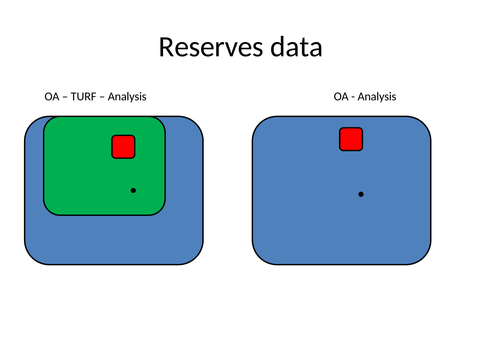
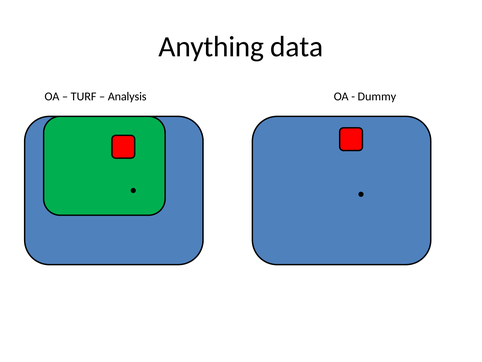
Reserves: Reserves -> Anything
Analysis at (377, 96): Analysis -> Dummy
